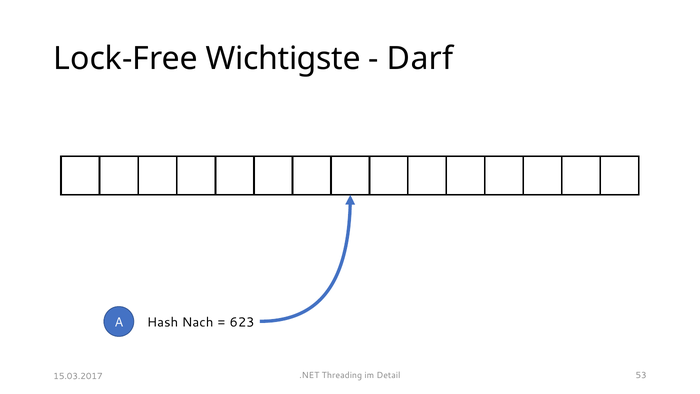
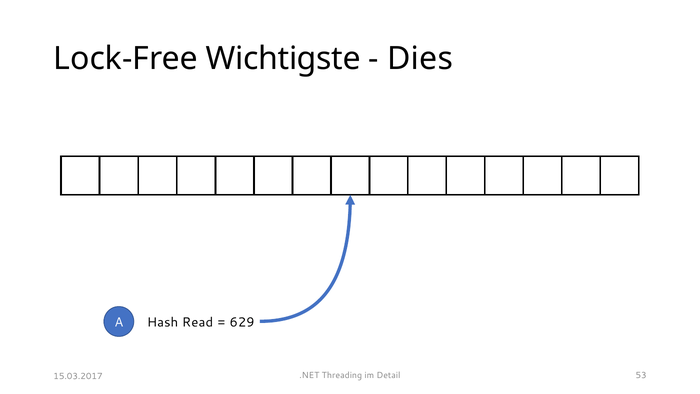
Darf: Darf -> Dies
Nach: Nach -> Read
623: 623 -> 629
